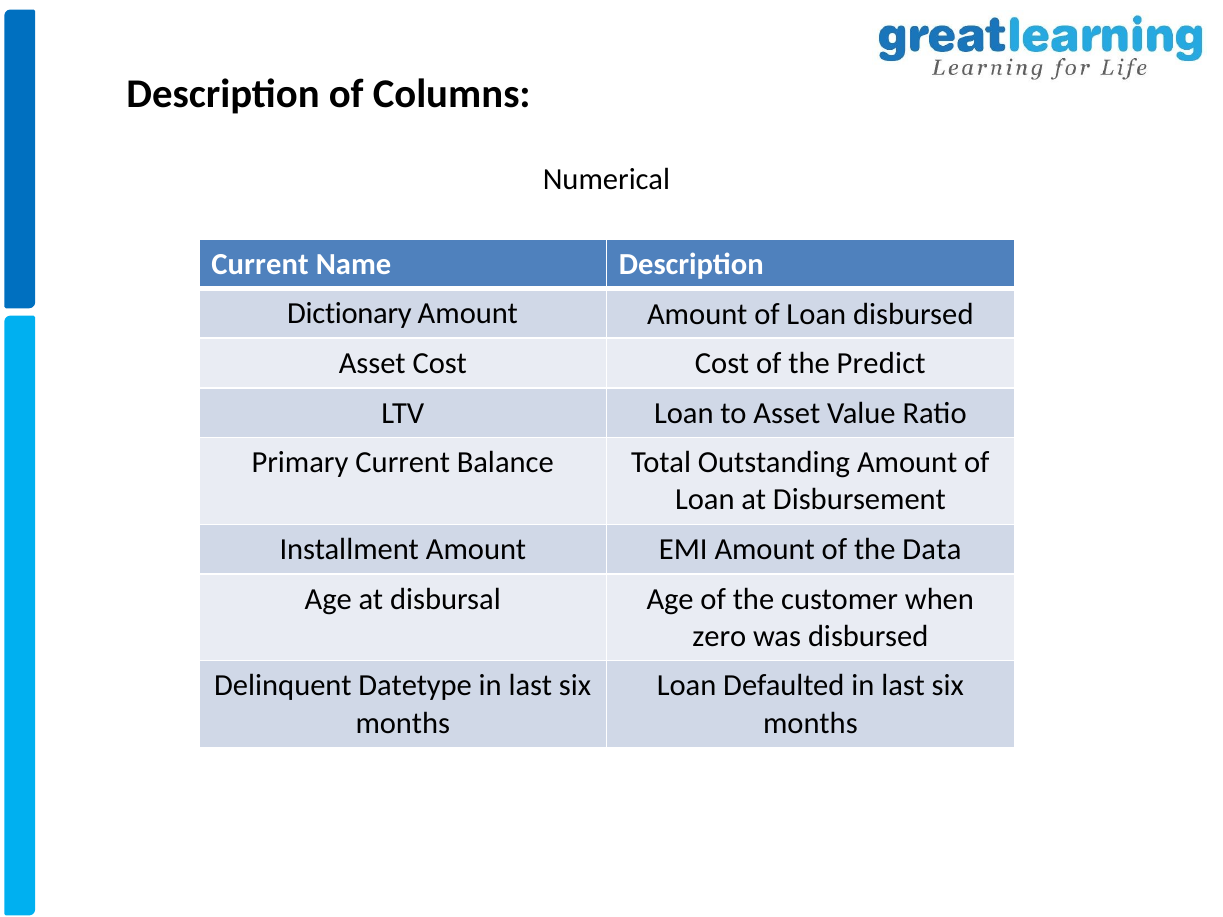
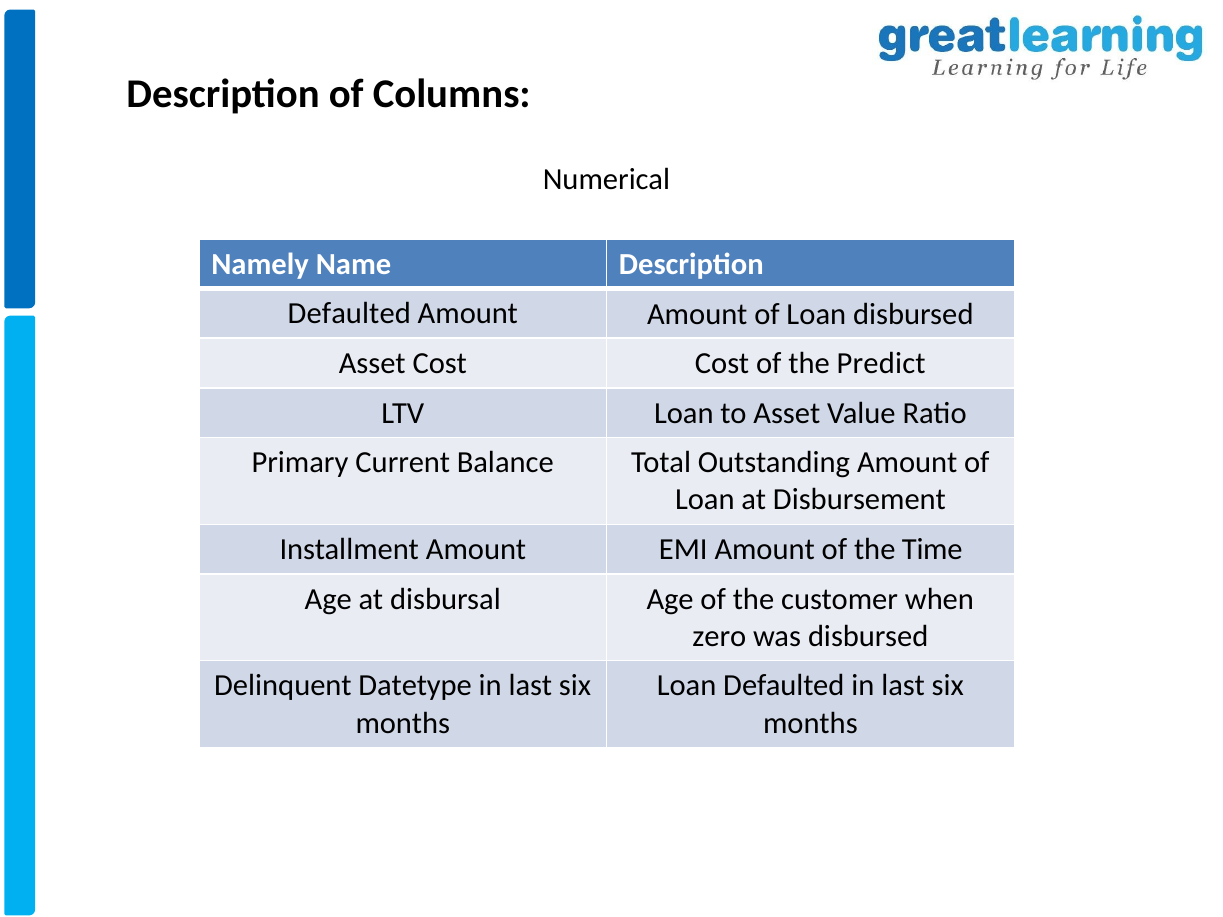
Current at (260, 264): Current -> Namely
Dictionary at (349, 314): Dictionary -> Defaulted
Data: Data -> Time
